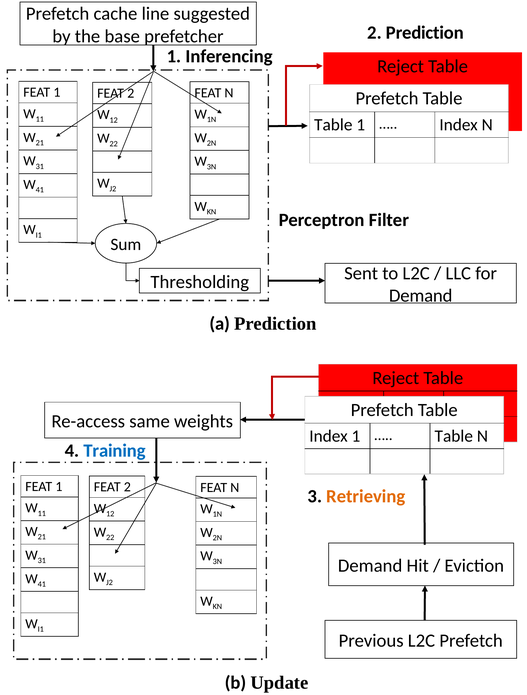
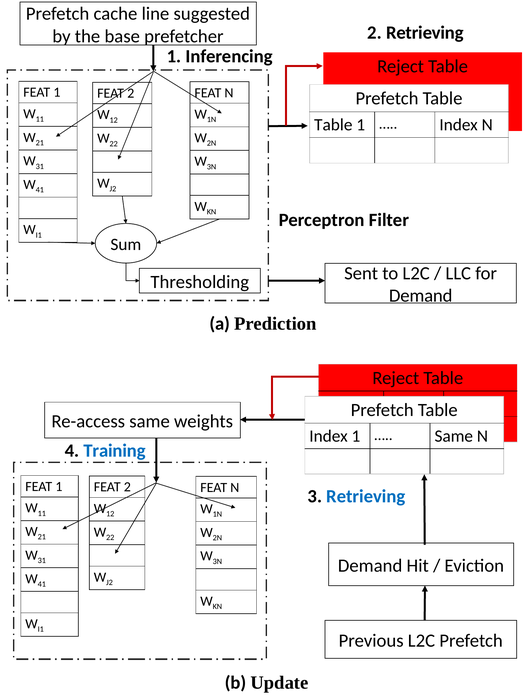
2 Prediction: Prediction -> Retrieving
Table at (454, 436): Table -> Same
Retrieving at (366, 496) colour: orange -> blue
